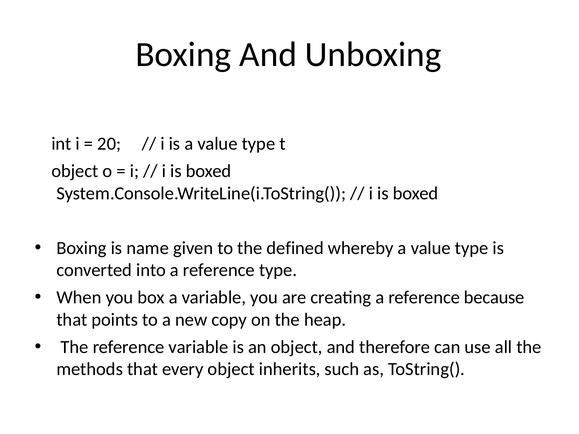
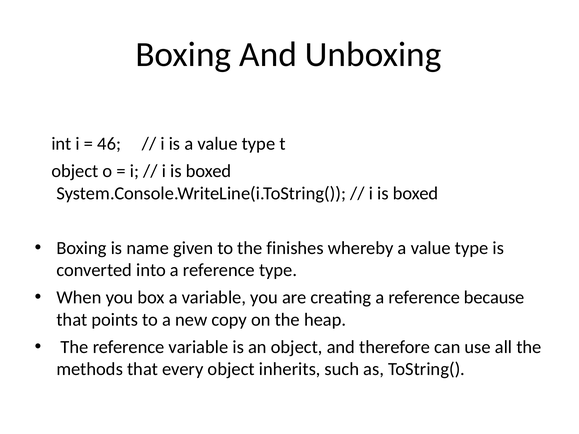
20: 20 -> 46
defined: defined -> finishes
